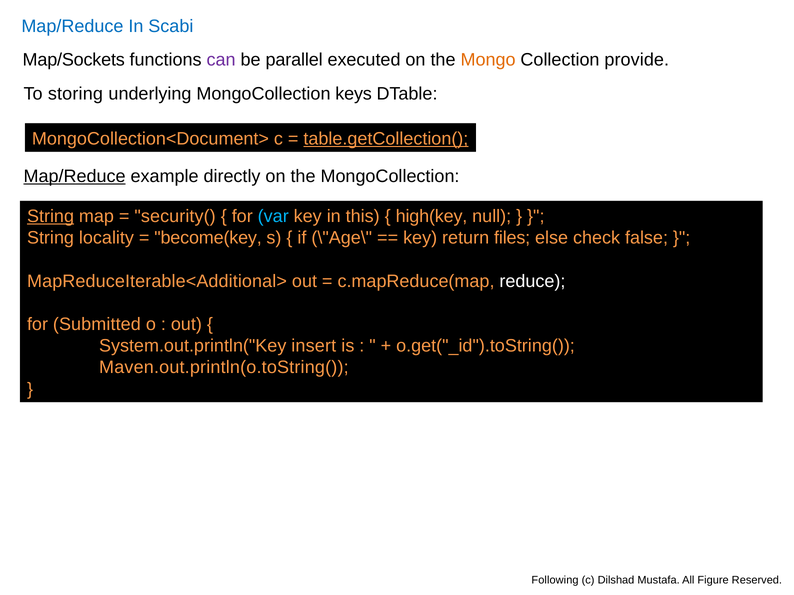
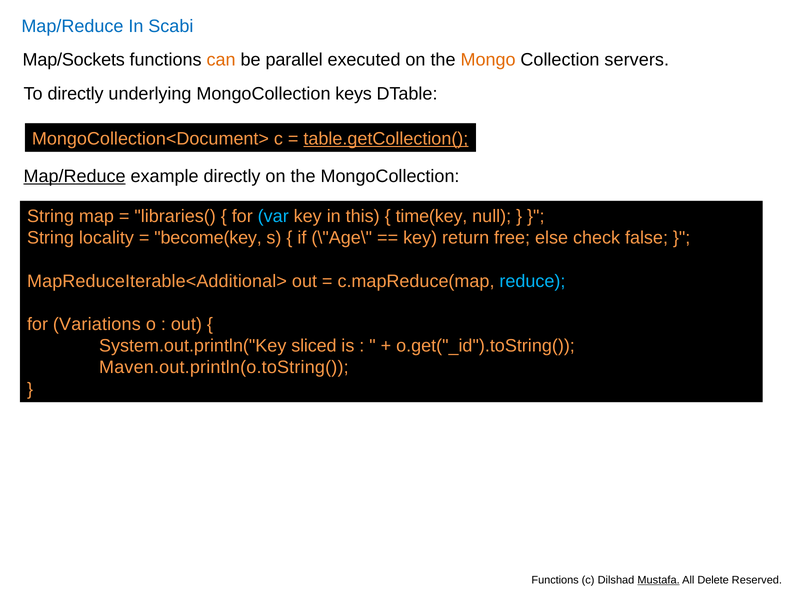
can colour: purple -> orange
provide: provide -> servers
To storing: storing -> directly
String at (51, 217) underline: present -> none
security(: security( -> libraries(
high(key: high(key -> time(key
files: files -> free
reduce colour: white -> light blue
Submitted: Submitted -> Variations
insert: insert -> sliced
Following at (555, 581): Following -> Functions
Mustafa underline: none -> present
Figure: Figure -> Delete
